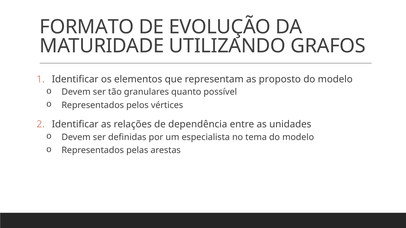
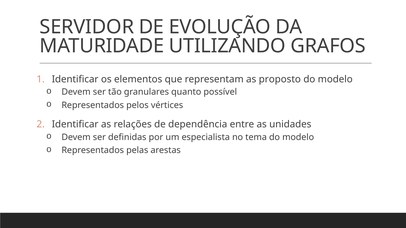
FORMATO: FORMATO -> SERVIDOR
